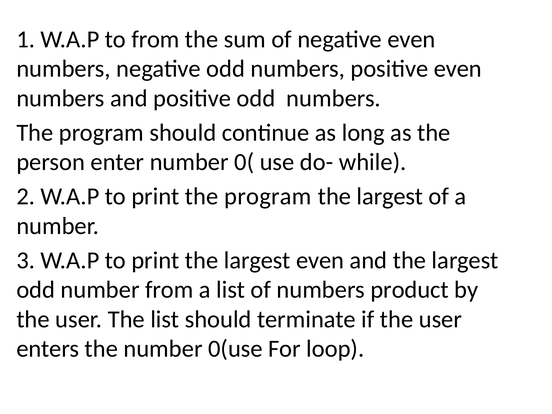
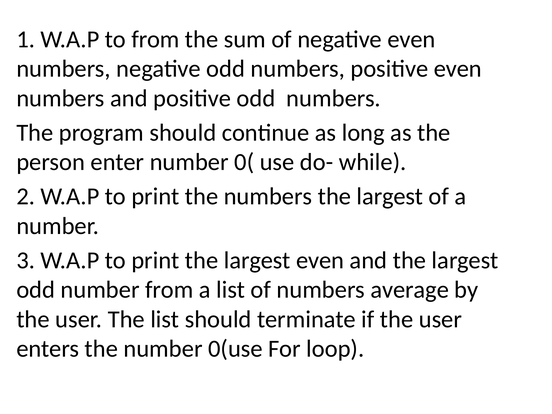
print the program: program -> numbers
product: product -> average
